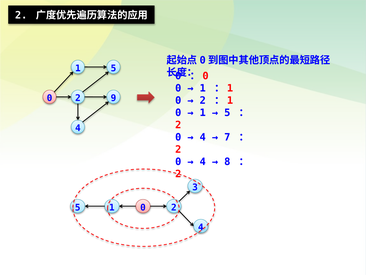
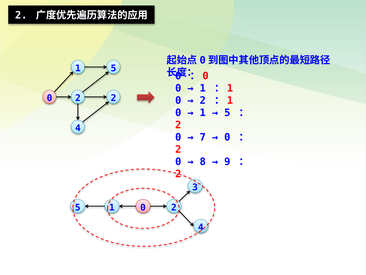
9 at (113, 98): 9 -> 2
4 at (203, 137): 4 -> 7
7 at (227, 137): 7 -> 0
4 at (203, 161): 4 -> 8
8: 8 -> 9
